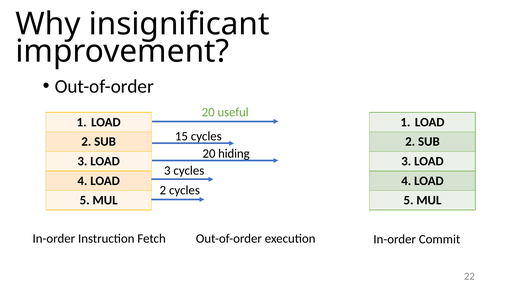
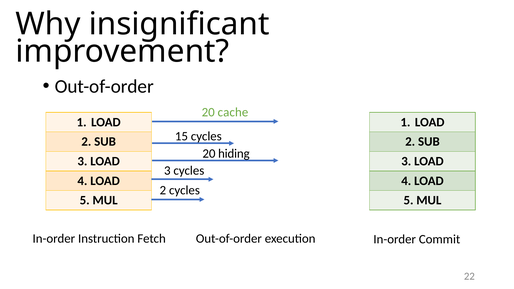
useful: useful -> cache
